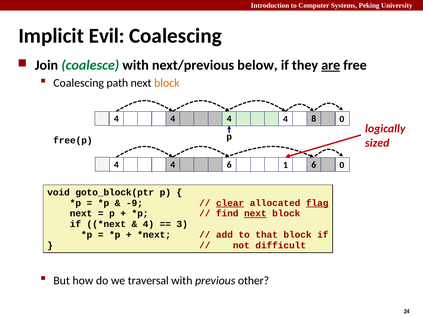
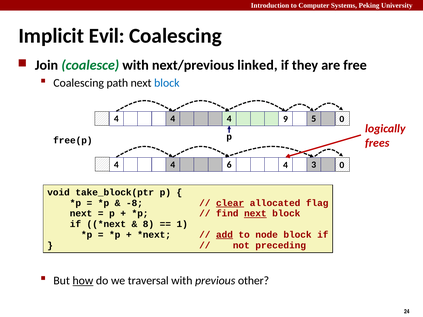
below: below -> linked
are underline: present -> none
block at (167, 83) colour: orange -> blue
4 at (286, 119): 4 -> 9
8: 8 -> 5
sized: sized -> frees
6 1: 1 -> 4
4 4 6: 6 -> 3
goto_block(ptr: goto_block(ptr -> take_block(ptr
-9: -9 -> -8
flag underline: present -> none
4 at (148, 224): 4 -> 8
3: 3 -> 1
add underline: none -> present
that: that -> node
difficult: difficult -> preceding
how underline: none -> present
